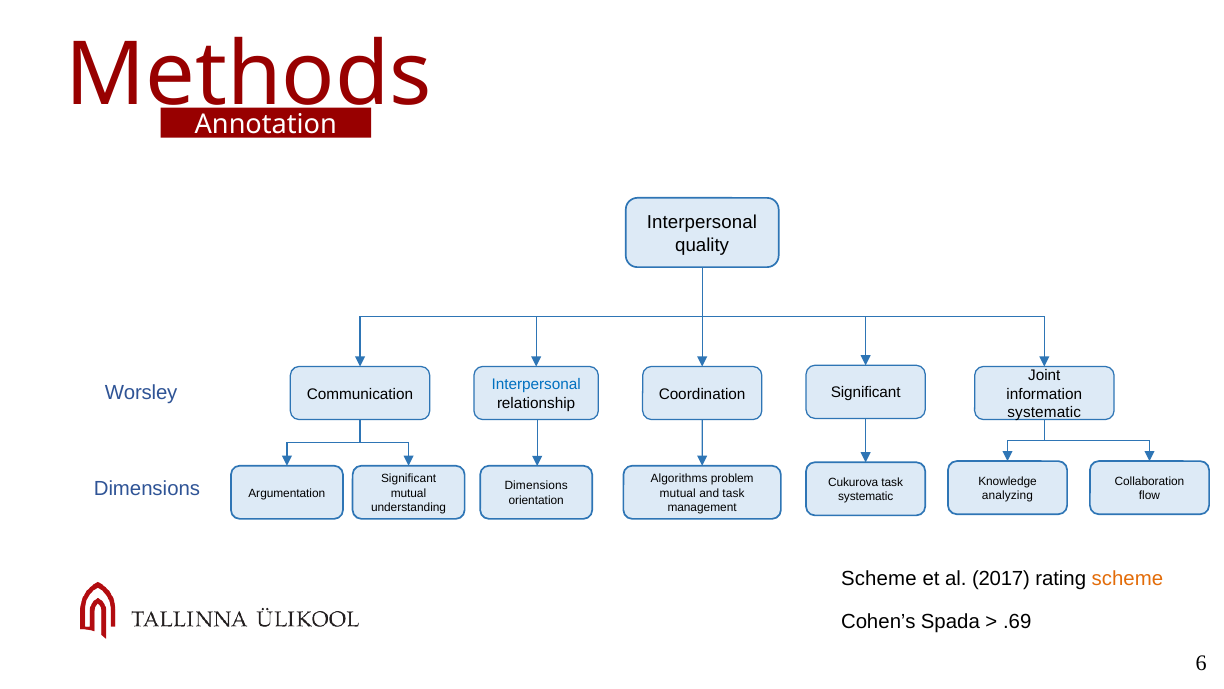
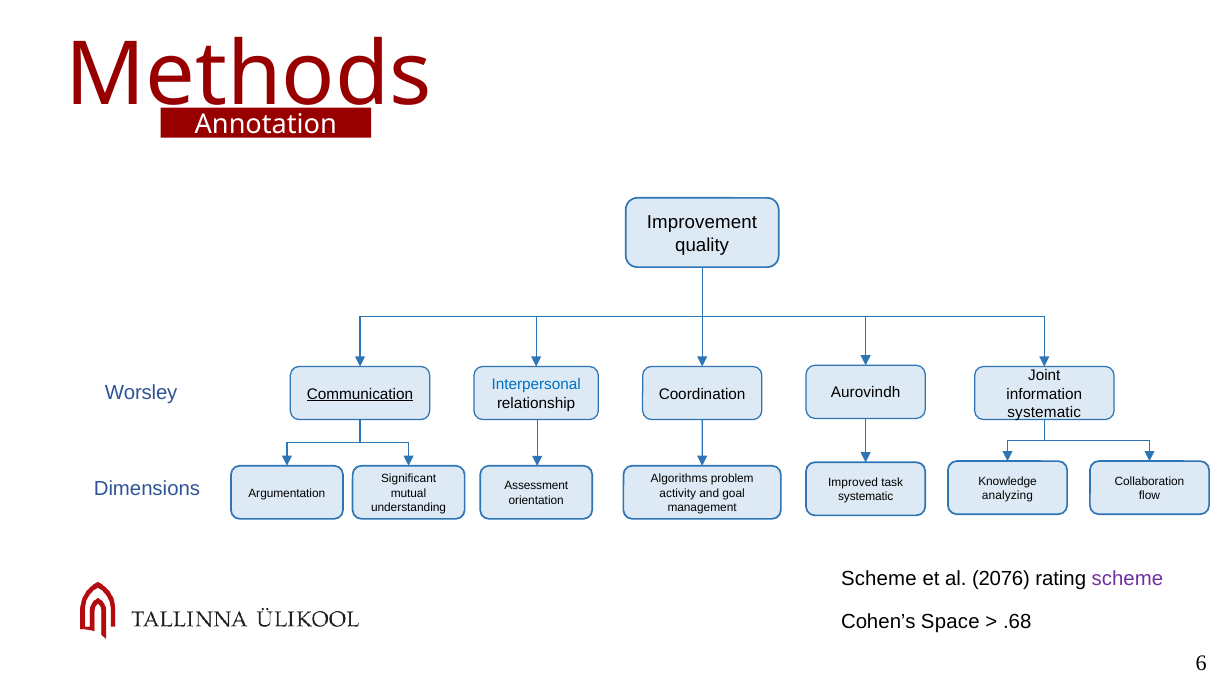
Interpersonal at (702, 222): Interpersonal -> Improvement
Significant at (866, 393): Significant -> Aurovindh
Communication underline: none -> present
Cukurova: Cukurova -> Improved
Dimensions at (536, 486): Dimensions -> Assessment
mutual at (678, 493): mutual -> activity
and task: task -> goal
2017: 2017 -> 2076
scheme at (1127, 578) colour: orange -> purple
Spada: Spada -> Space
.69: .69 -> .68
